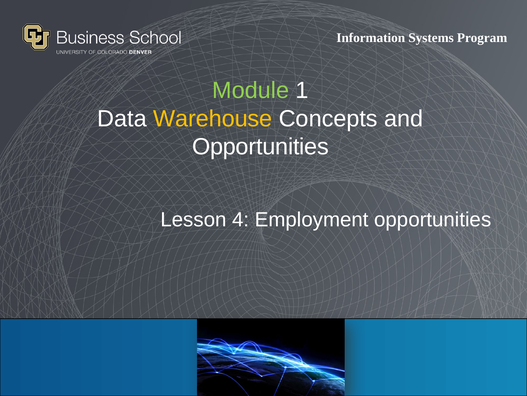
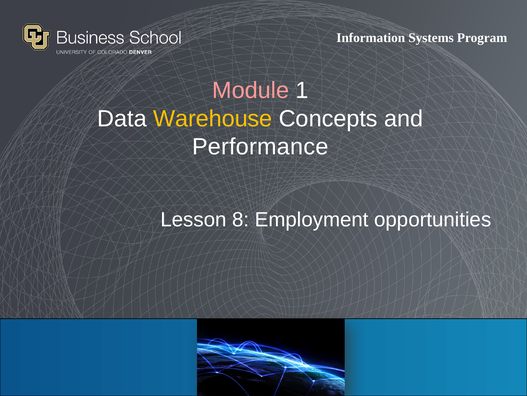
Module colour: light green -> pink
Opportunities at (260, 147): Opportunities -> Performance
4: 4 -> 8
